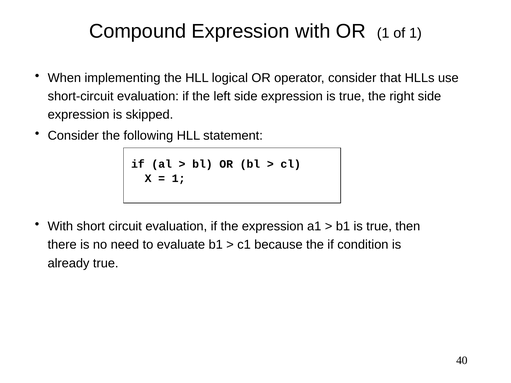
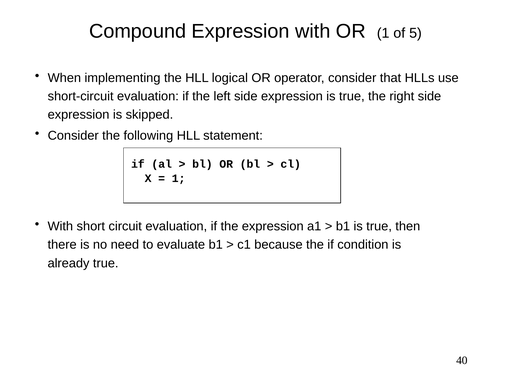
of 1: 1 -> 5
